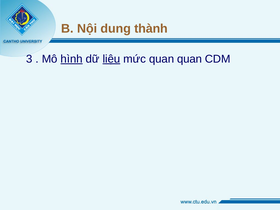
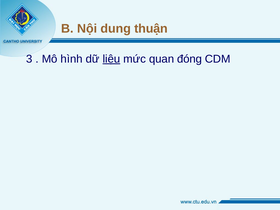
thành: thành -> thuận
hình underline: present -> none
quan quan: quan -> đóng
